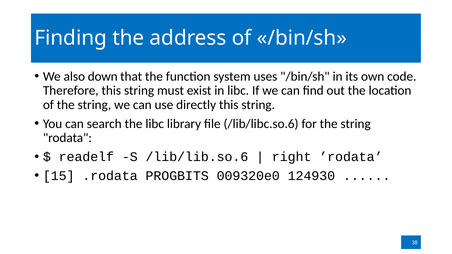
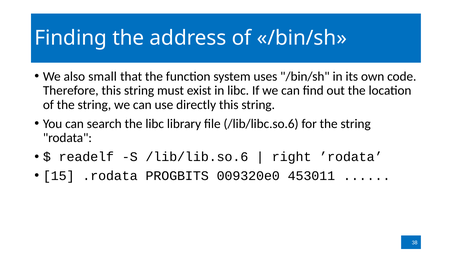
down: down -> small
124930: 124930 -> 453011
